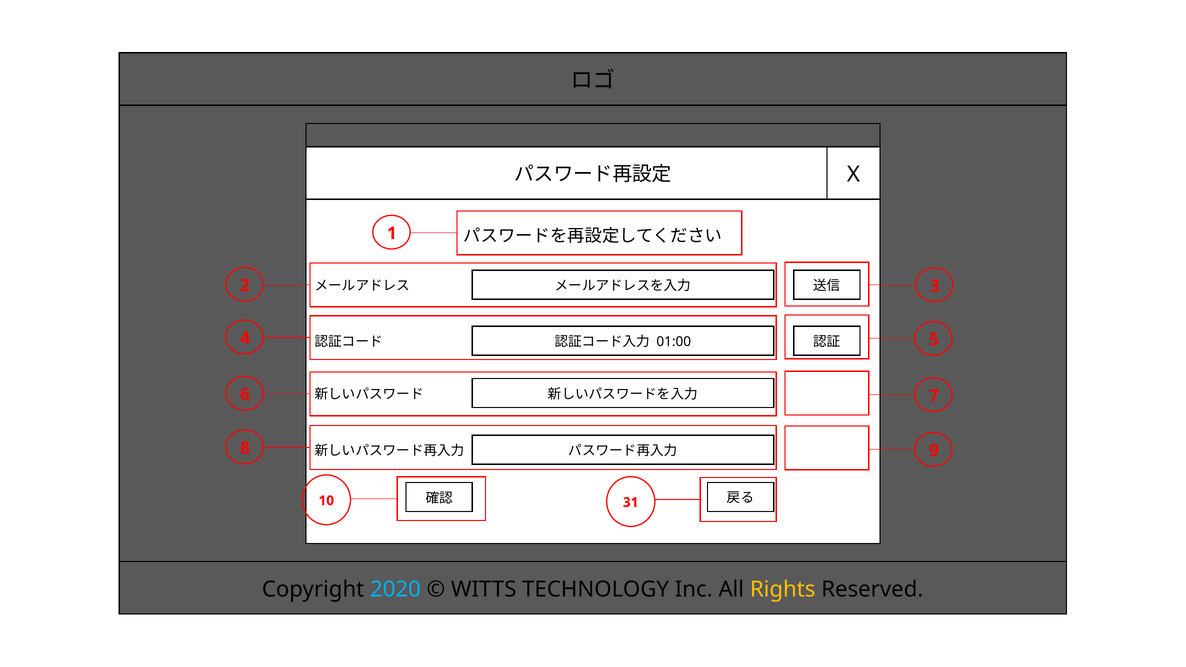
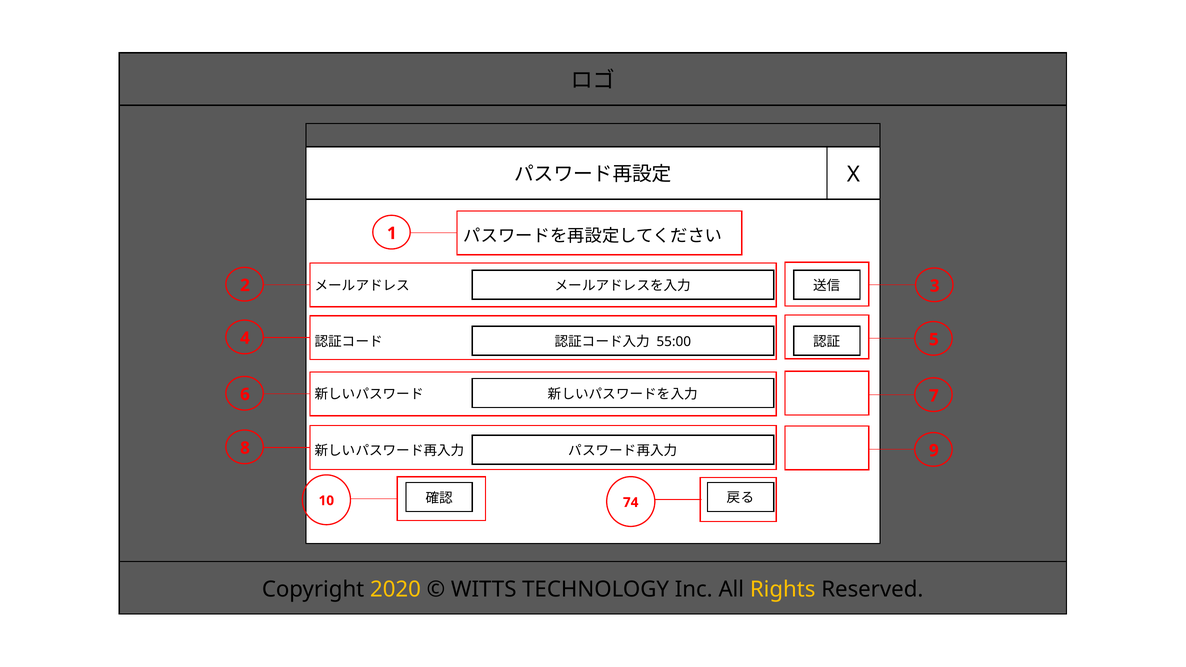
01:00: 01:00 -> 55:00
31: 31 -> 74
2020 colour: light blue -> yellow
